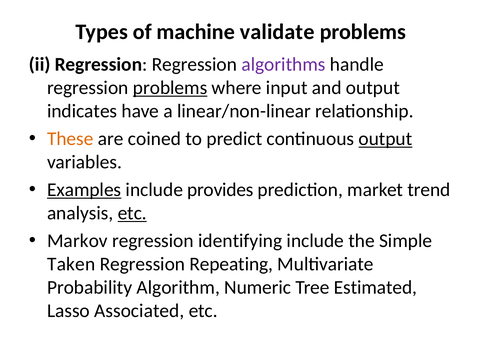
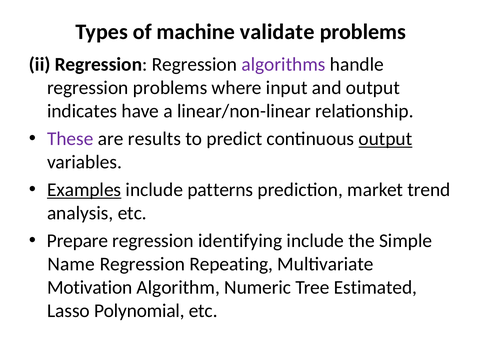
problems at (170, 88) underline: present -> none
These colour: orange -> purple
coined: coined -> results
provides: provides -> patterns
etc at (132, 213) underline: present -> none
Markov: Markov -> Prepare
Taken: Taken -> Name
Probability: Probability -> Motivation
Associated: Associated -> Polynomial
